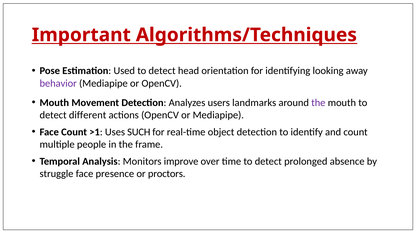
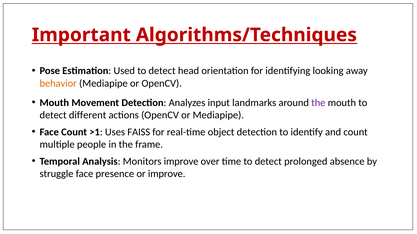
behavior colour: purple -> orange
users: users -> input
SUCH: SUCH -> FAISS
or proctors: proctors -> improve
